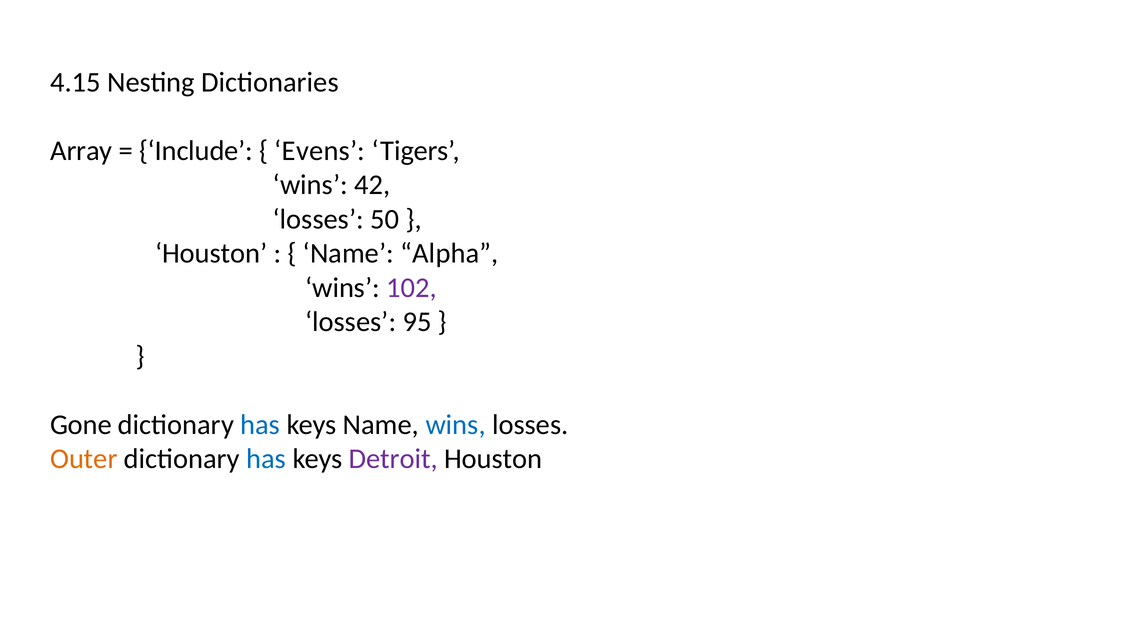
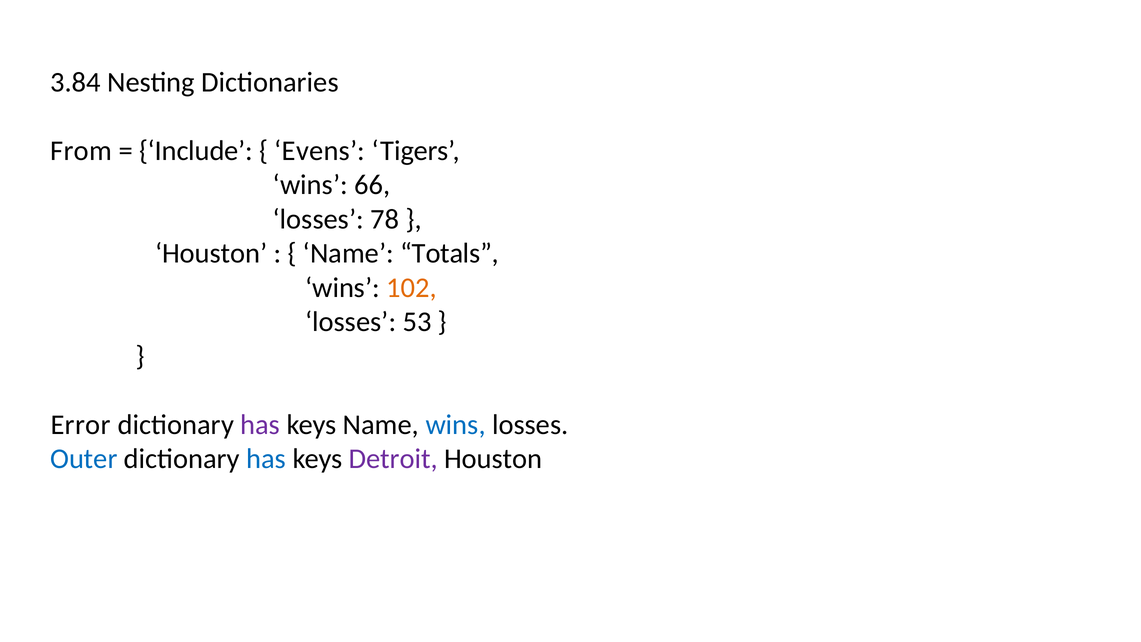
4.15: 4.15 -> 3.84
Array: Array -> From
42: 42 -> 66
50: 50 -> 78
Alpha: Alpha -> Totals
102 colour: purple -> orange
95: 95 -> 53
Gone: Gone -> Error
has at (260, 425) colour: blue -> purple
Outer colour: orange -> blue
